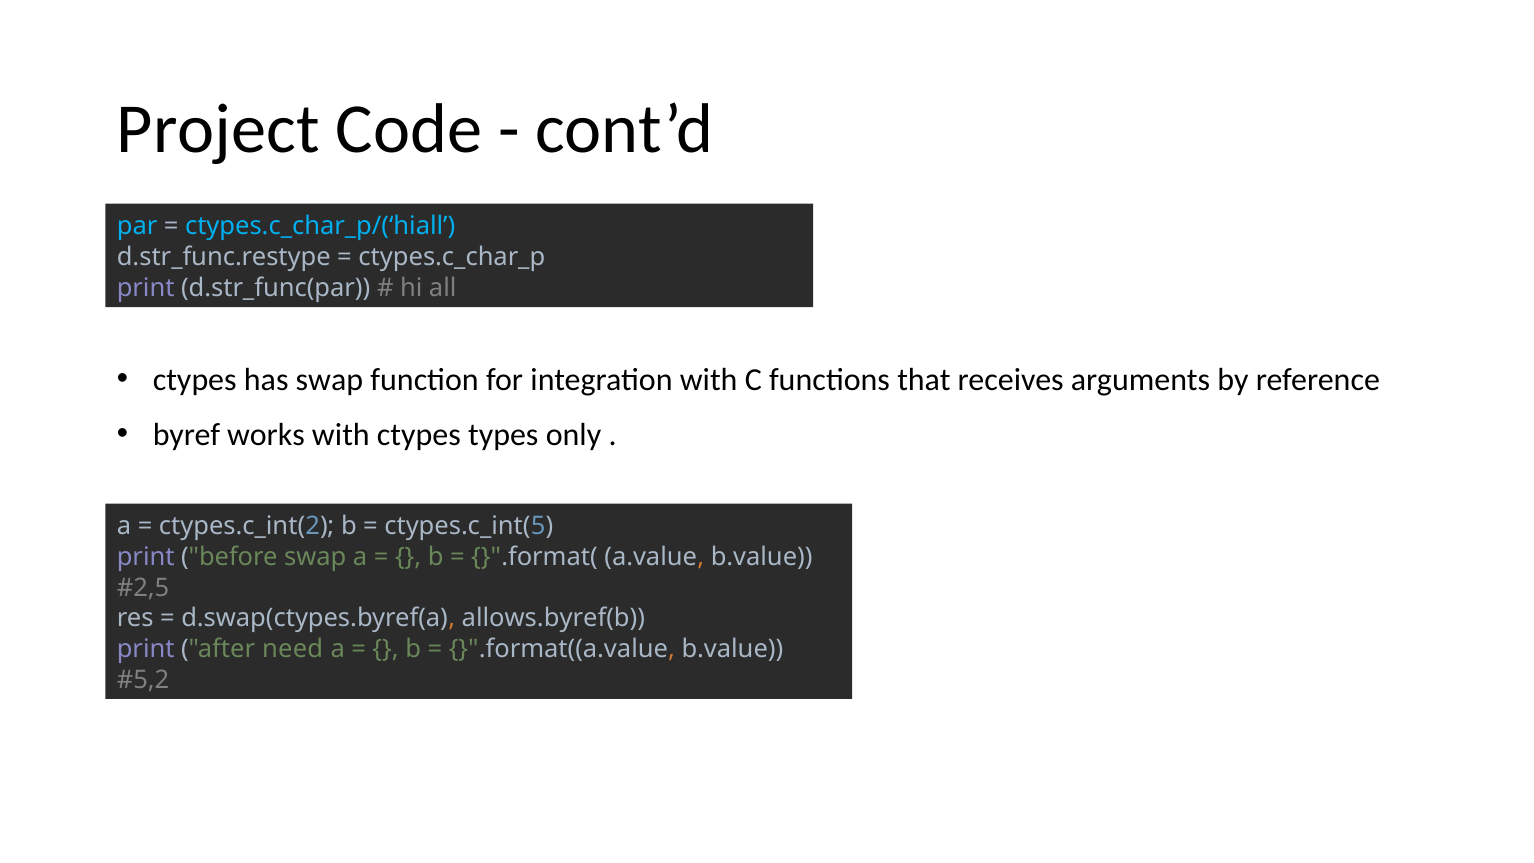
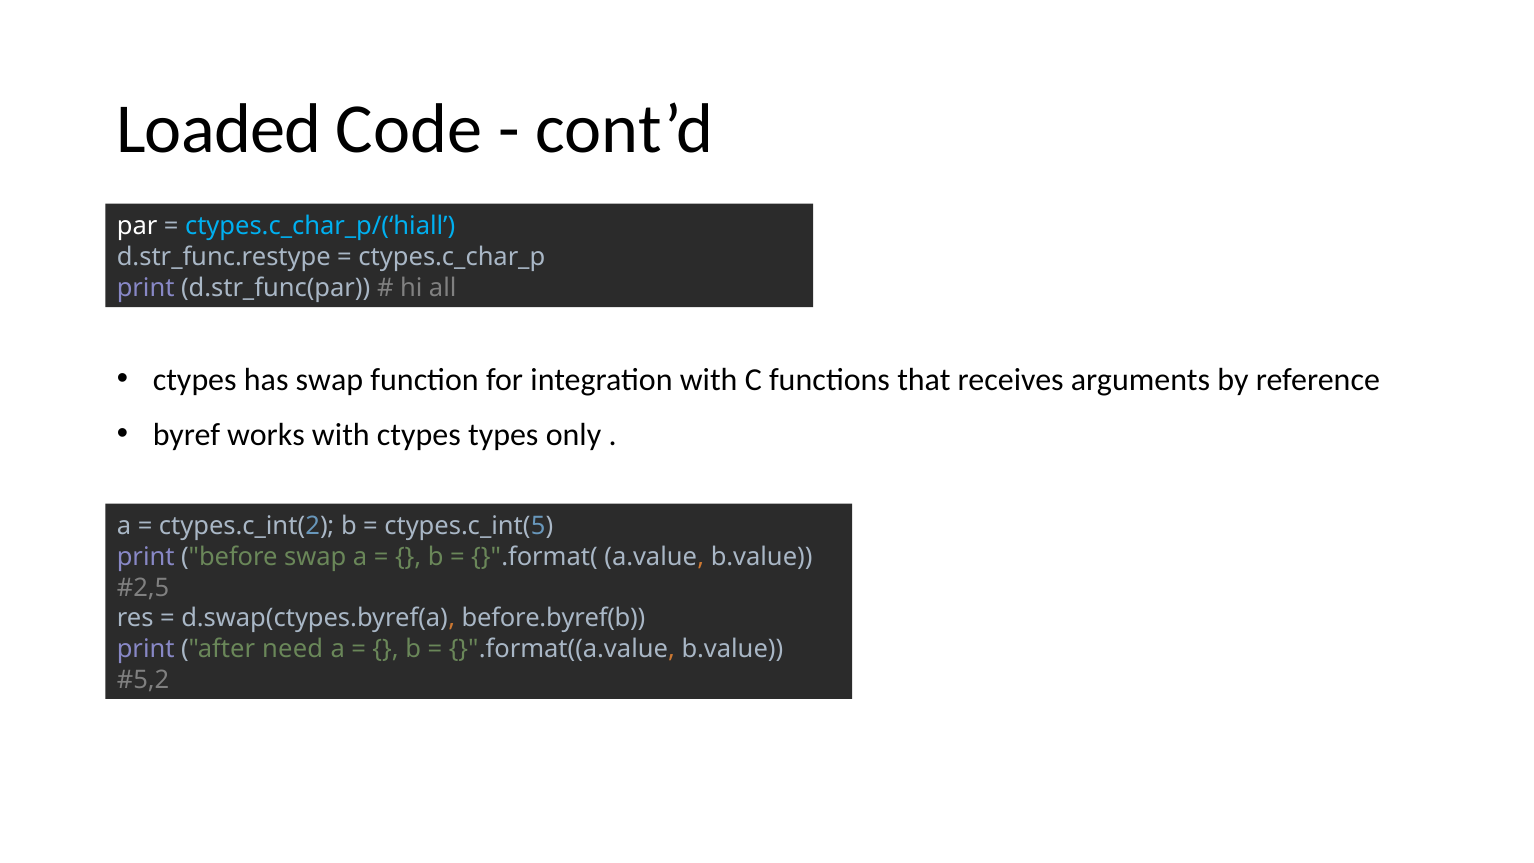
Project: Project -> Loaded
par colour: light blue -> white
allows.byref(b: allows.byref(b -> before.byref(b
